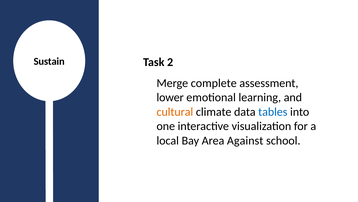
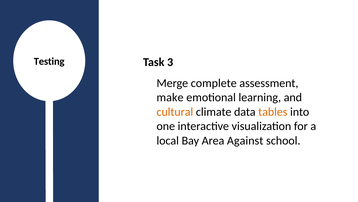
Sustain: Sustain -> Testing
2: 2 -> 3
lower: lower -> make
tables colour: blue -> orange
